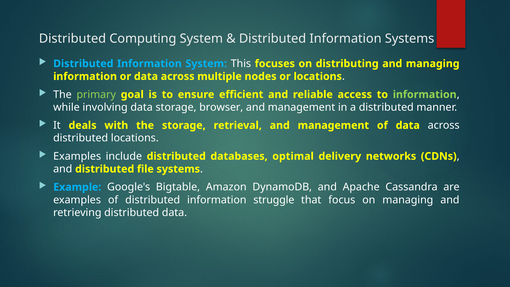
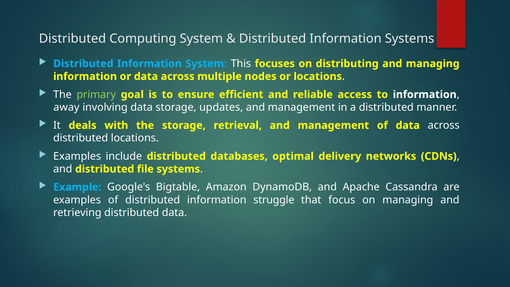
information at (425, 94) colour: light green -> white
while: while -> away
browser: browser -> updates
